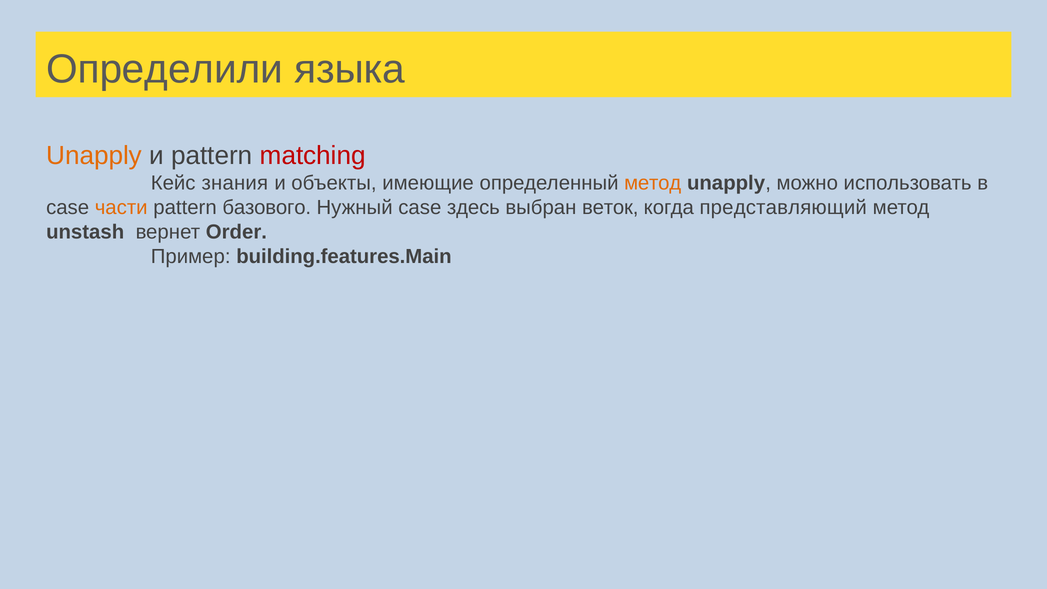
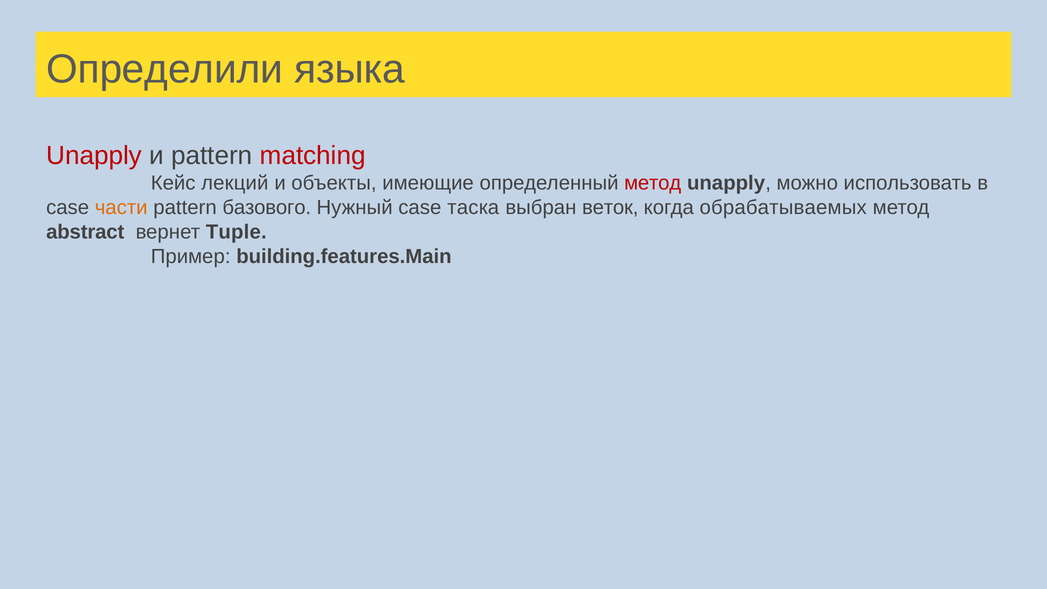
Unapply at (94, 156) colour: orange -> red
знания: знания -> лекций
метод at (653, 183) colour: orange -> red
здесь: здесь -> таска
представляющий: представляющий -> обрабатываемых
unstash: unstash -> abstract
Order: Order -> Tuple
